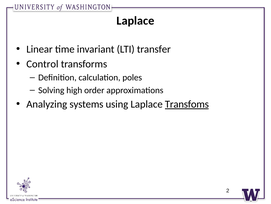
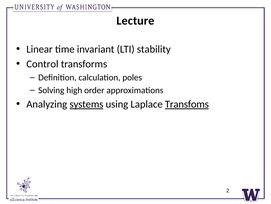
Laplace at (135, 21): Laplace -> Lecture
transfer: transfer -> stability
systems underline: none -> present
